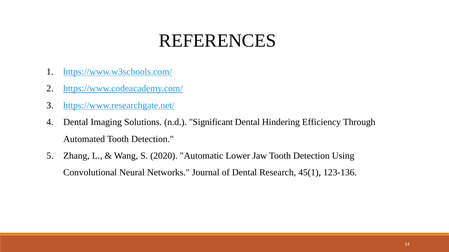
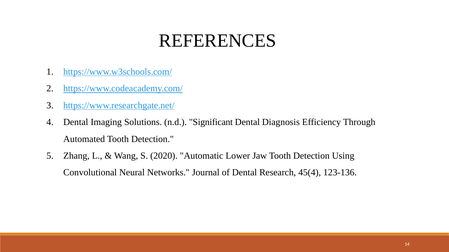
Hindering: Hindering -> Diagnosis
45(1: 45(1 -> 45(4
